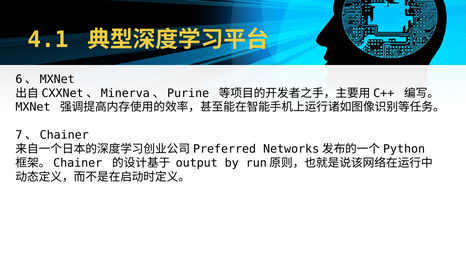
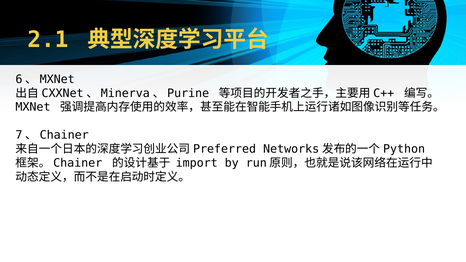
4.1: 4.1 -> 2.1
output: output -> import
